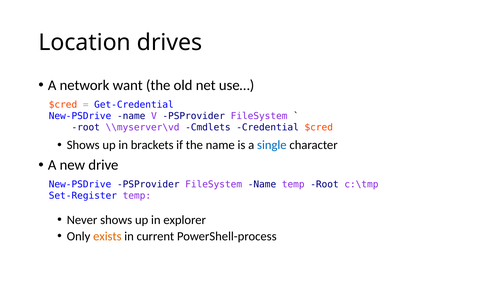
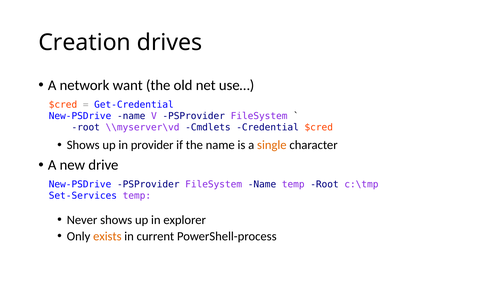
Location: Location -> Creation
brackets: brackets -> provider
single colour: blue -> orange
Set-Register: Set-Register -> Set-Services
